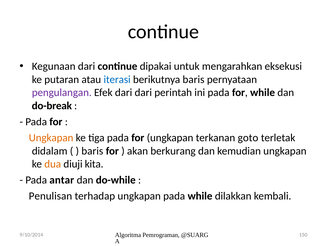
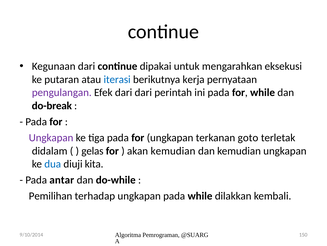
berikutnya baris: baris -> kerja
Ungkapan at (51, 137) colour: orange -> purple
baris at (92, 150): baris -> gelas
akan berkurang: berkurang -> kemudian
dua colour: orange -> blue
Penulisan: Penulisan -> Pemilihan
